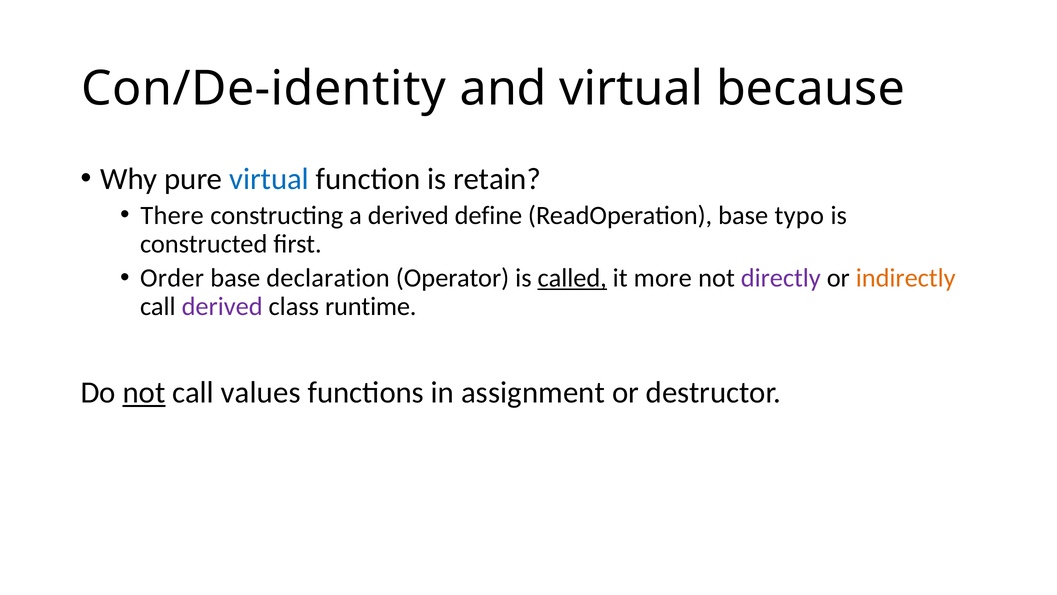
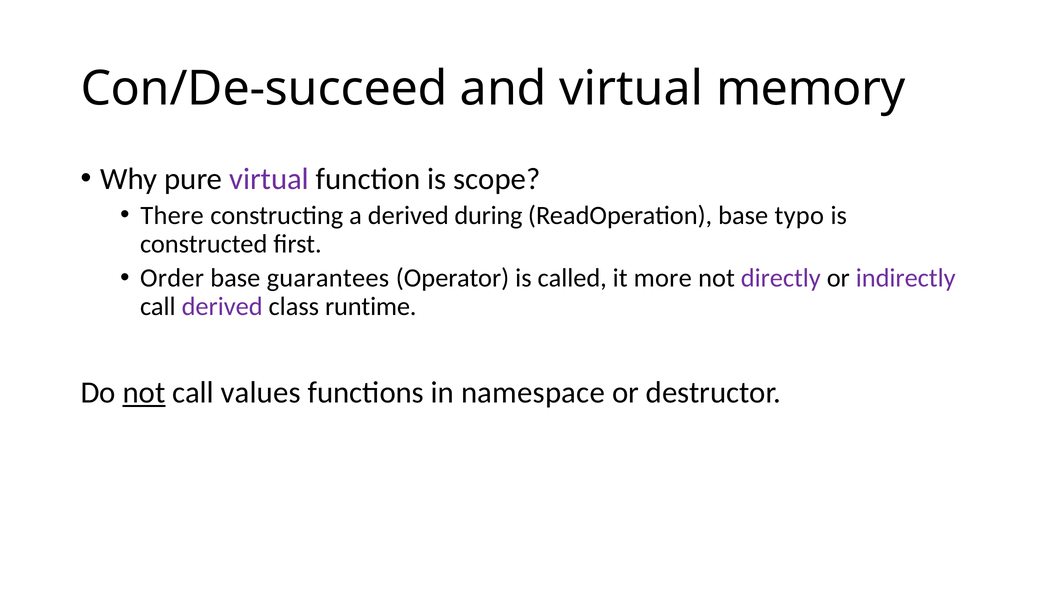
Con/De-identity: Con/De-identity -> Con/De-succeed
because: because -> memory
virtual at (269, 179) colour: blue -> purple
retain: retain -> scope
define: define -> during
declaration: declaration -> guarantees
called underline: present -> none
indirectly colour: orange -> purple
assignment: assignment -> namespace
